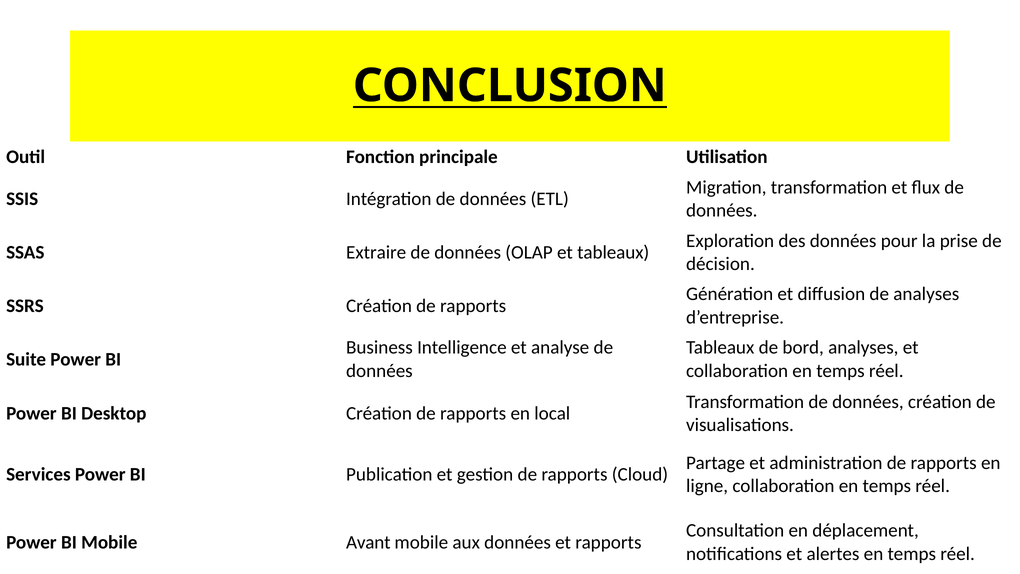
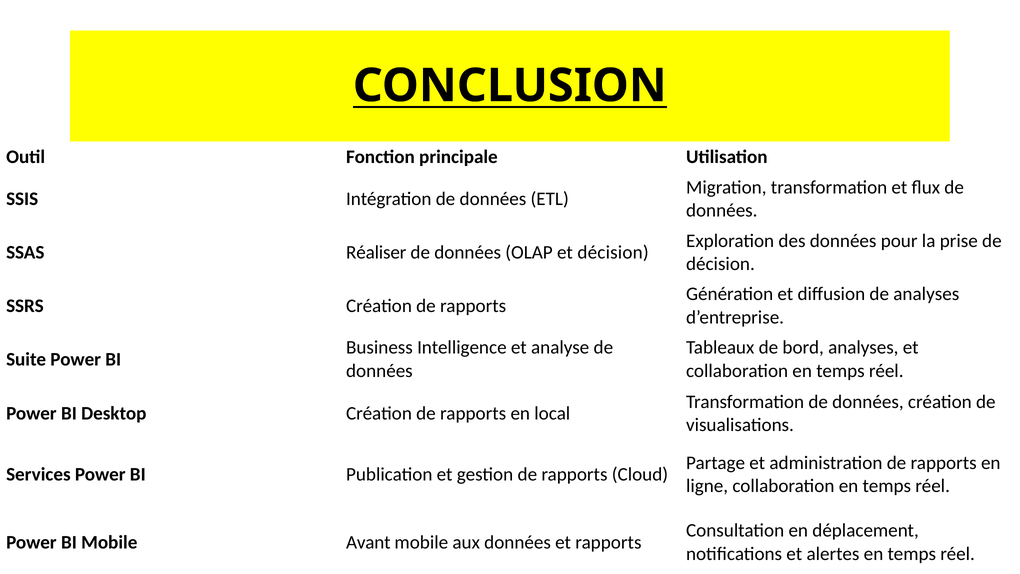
Extraire: Extraire -> Réaliser
et tableaux: tableaux -> décision
